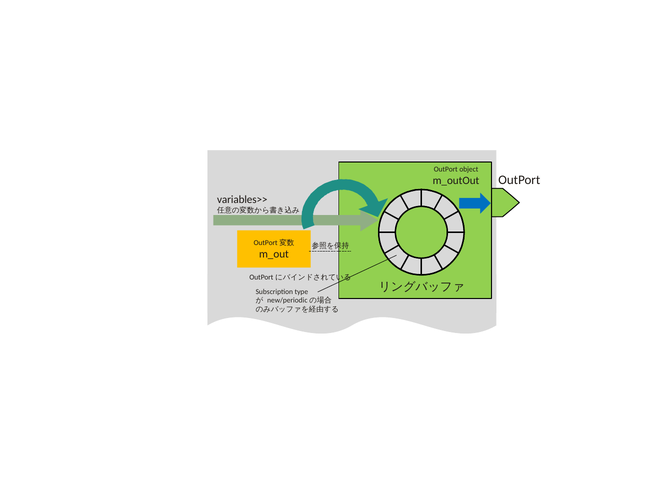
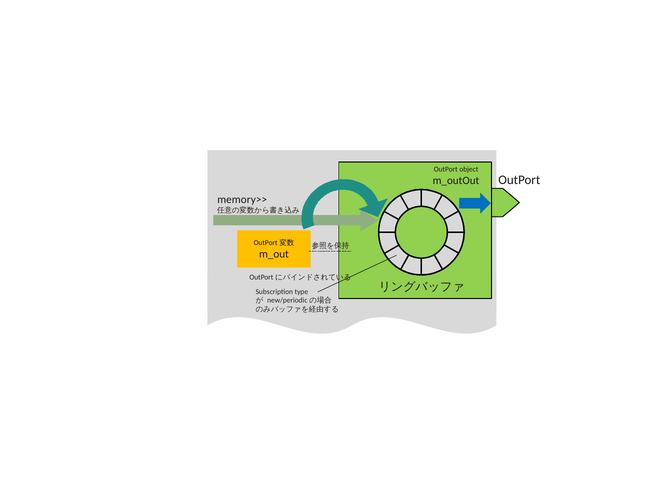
variables>>: variables>> -> memory>>
